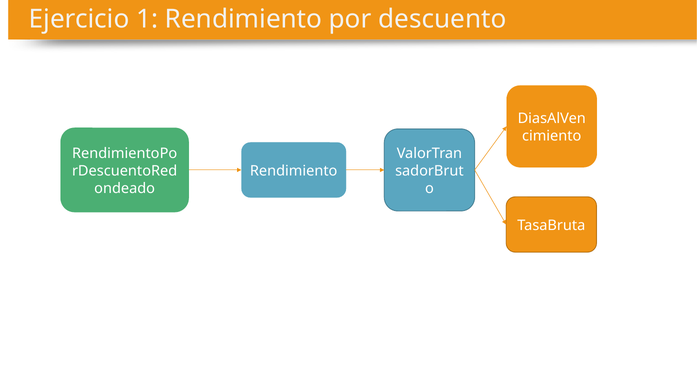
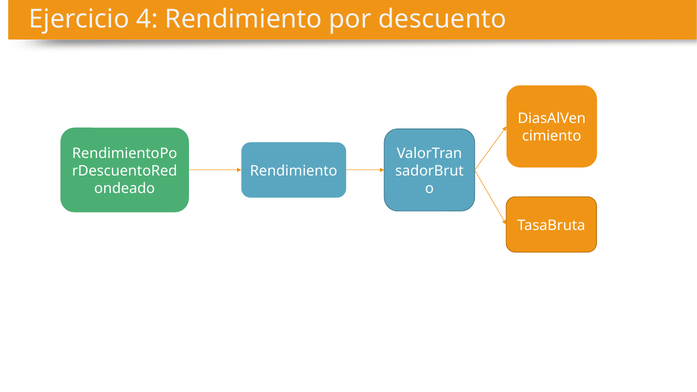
1: 1 -> 4
